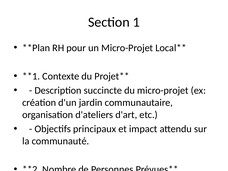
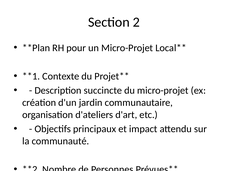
Section 1: 1 -> 2
